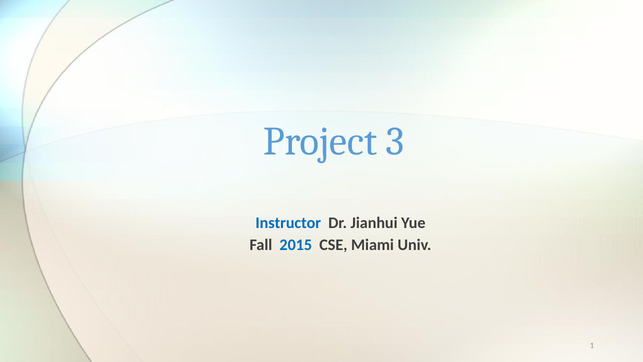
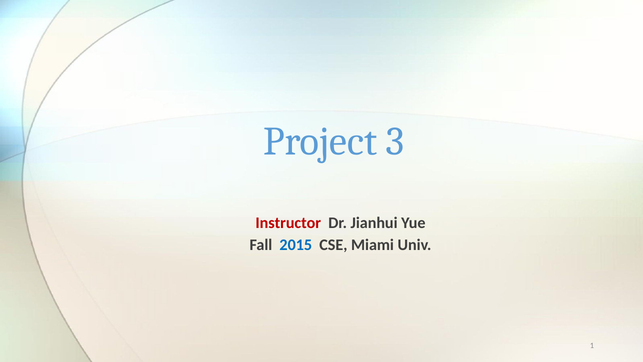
Instructor colour: blue -> red
